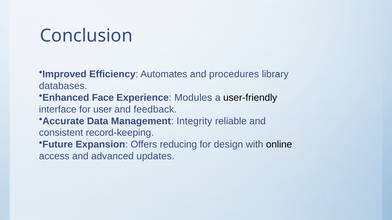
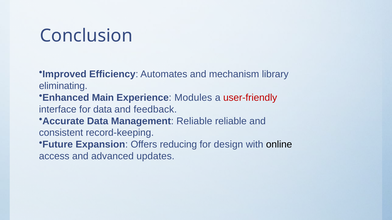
procedures: procedures -> mechanism
databases: databases -> eliminating
Face: Face -> Main
user-friendly colour: black -> red
for user: user -> data
Management Integrity: Integrity -> Reliable
